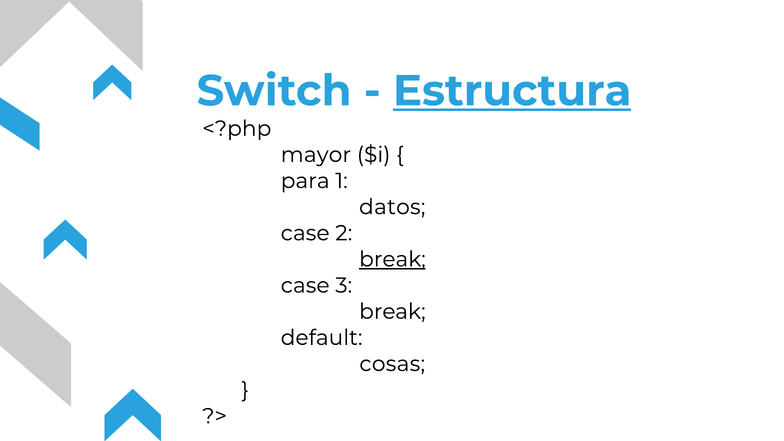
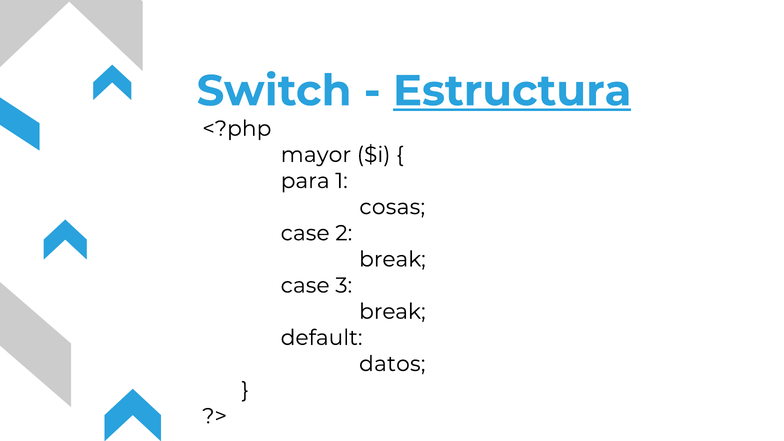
datos: datos -> cosas
break at (392, 259) underline: present -> none
cosas: cosas -> datos
